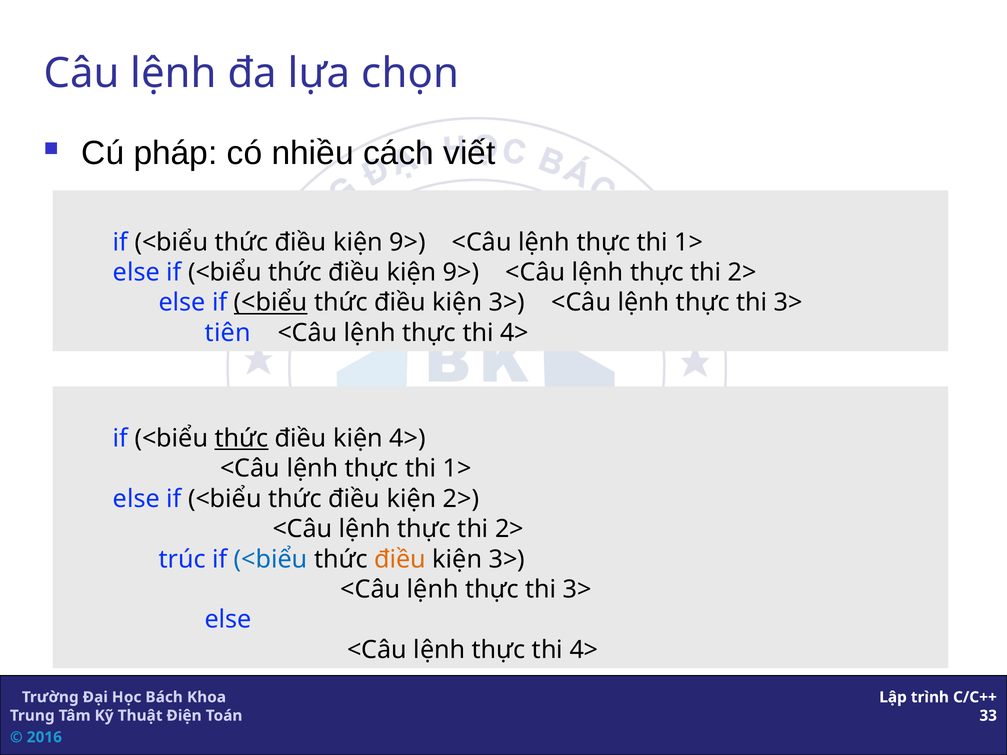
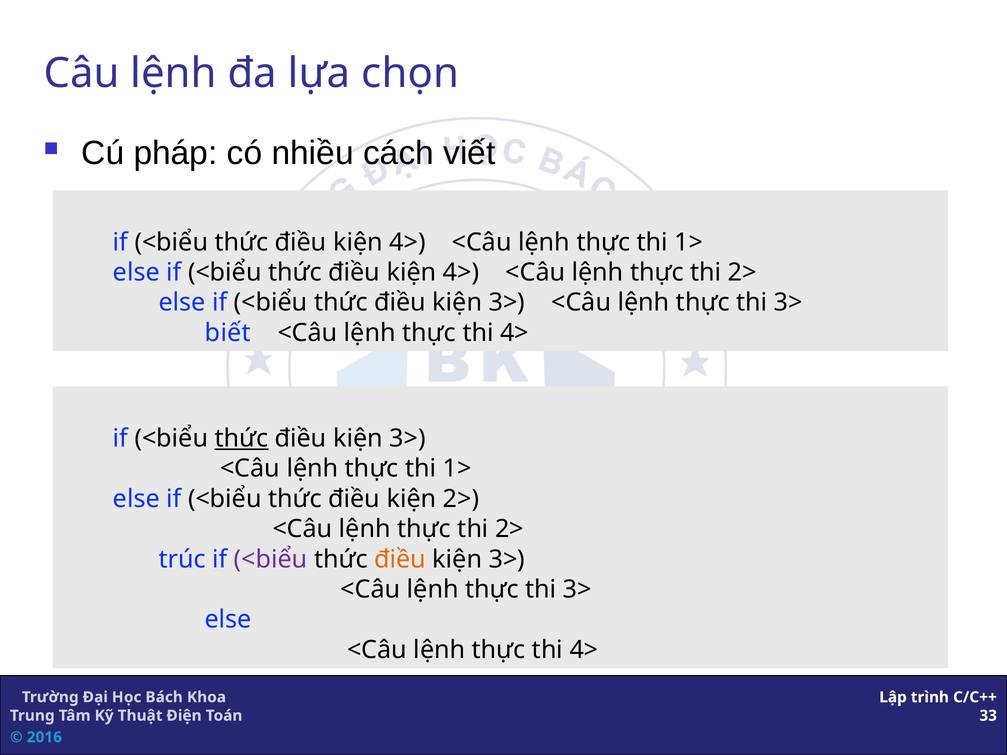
9> at (407, 242): 9> -> 4>
9> at (461, 273): 9> -> 4>
<biểu at (271, 303) underline: present -> none
tiên: tiên -> biết
4> at (407, 439): 4> -> 3>
<biểu at (271, 559) colour: blue -> purple
